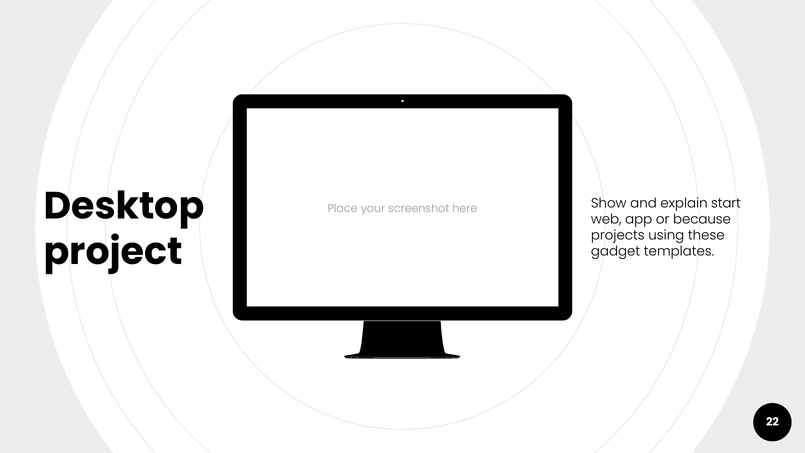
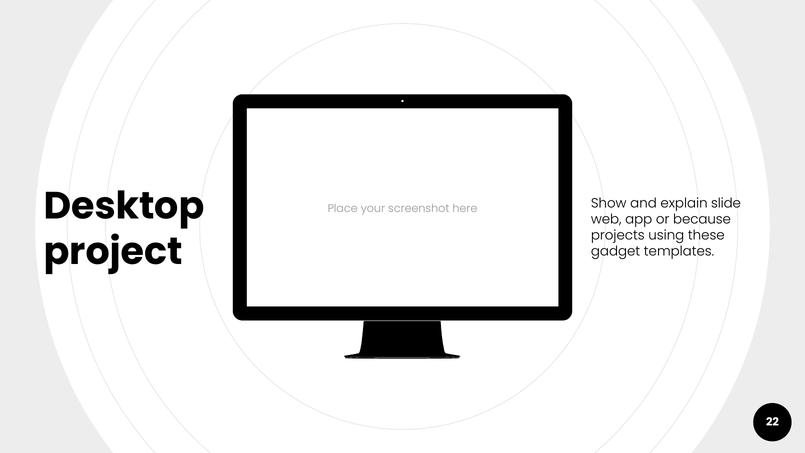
start: start -> slide
